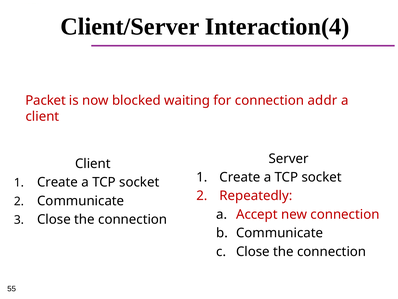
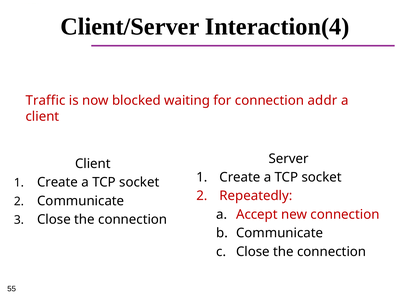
Packet: Packet -> Traffic
